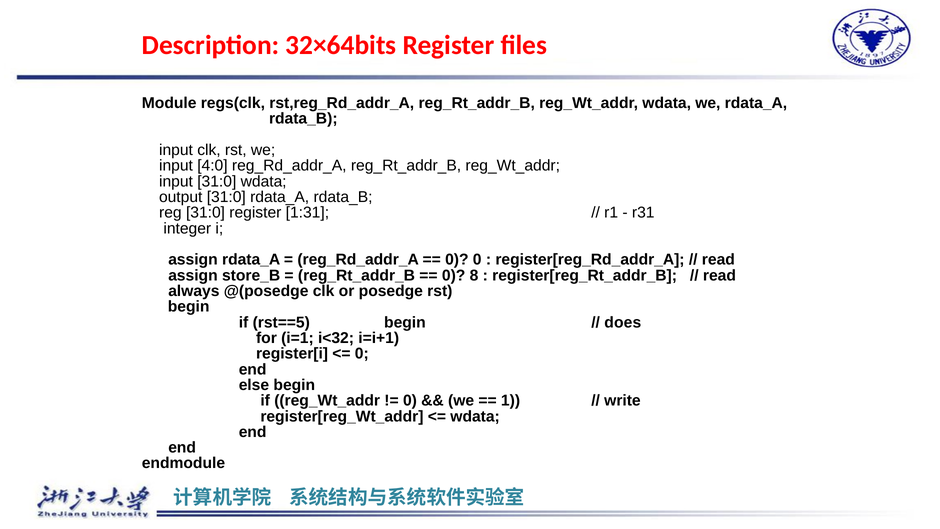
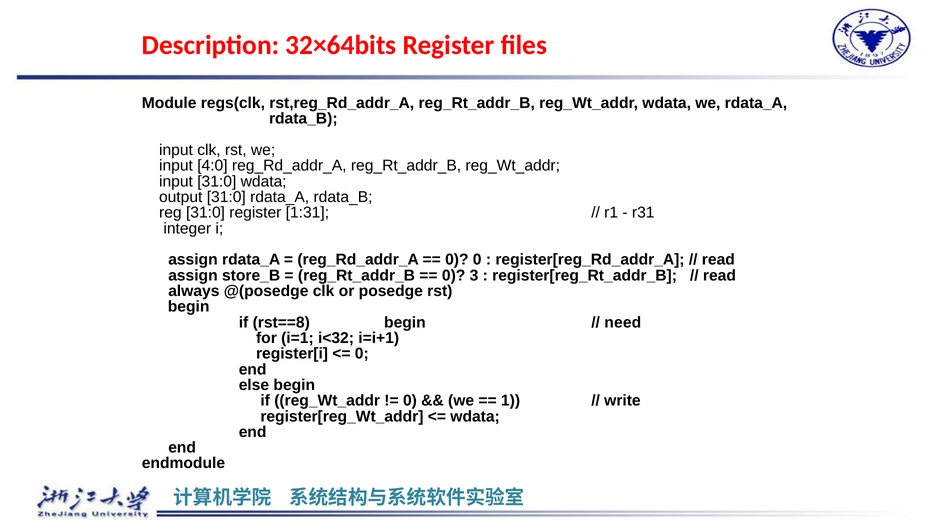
8: 8 -> 3
rst==5: rst==5 -> rst==8
does: does -> need
